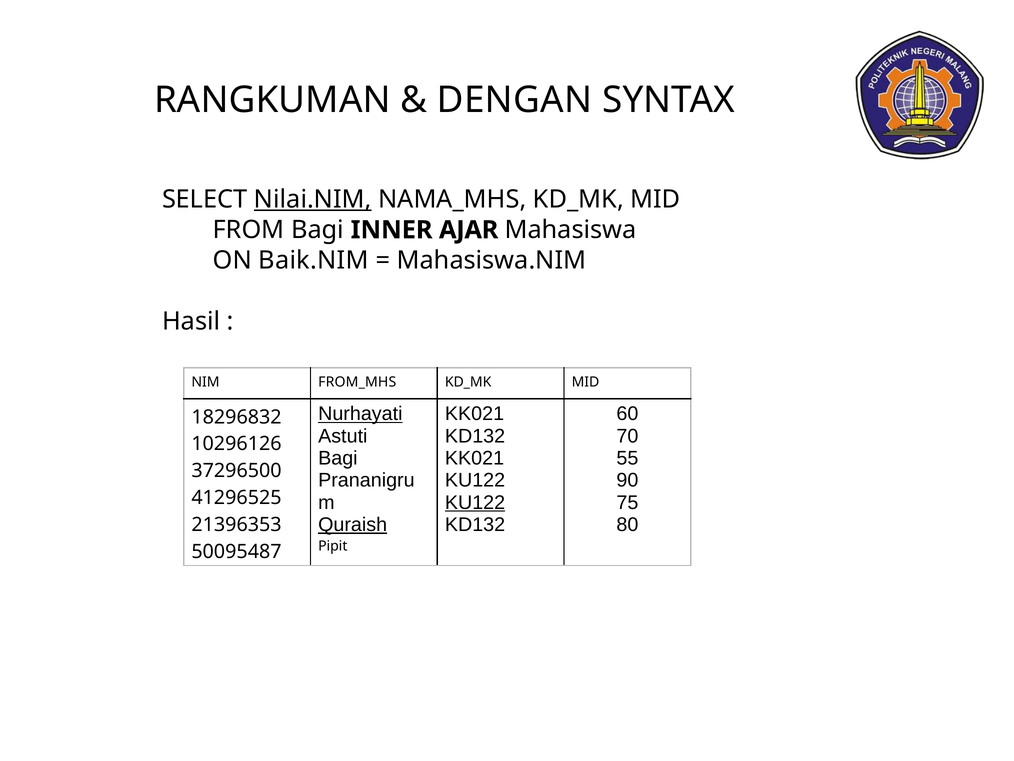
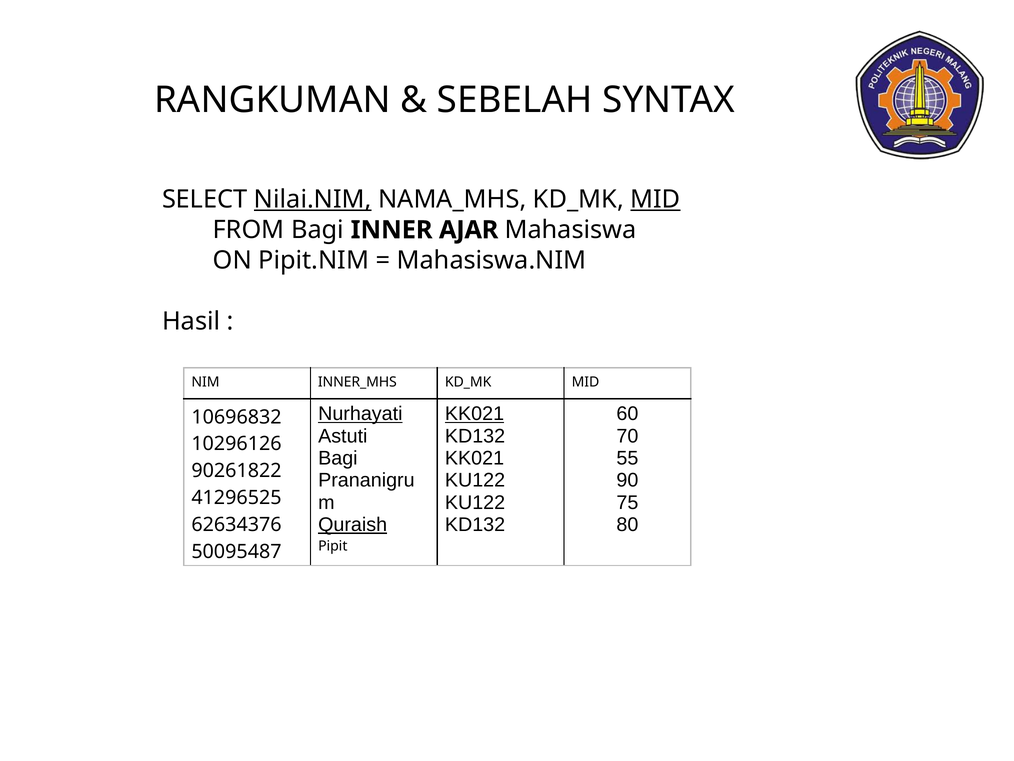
DENGAN: DENGAN -> SEBELAH
MID at (655, 199) underline: none -> present
Baik.NIM: Baik.NIM -> Pipit.NIM
FROM_MHS: FROM_MHS -> INNER_MHS
KK021 at (474, 414) underline: none -> present
18296832: 18296832 -> 10696832
37296500: 37296500 -> 90261822
KU122 at (475, 502) underline: present -> none
21396353: 21396353 -> 62634376
